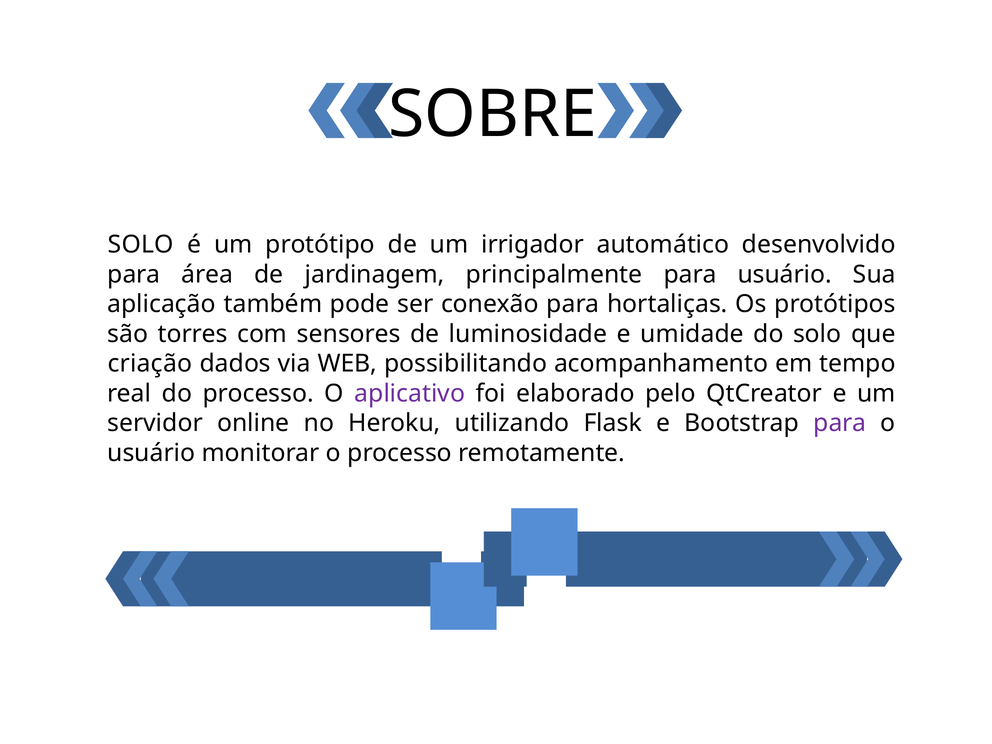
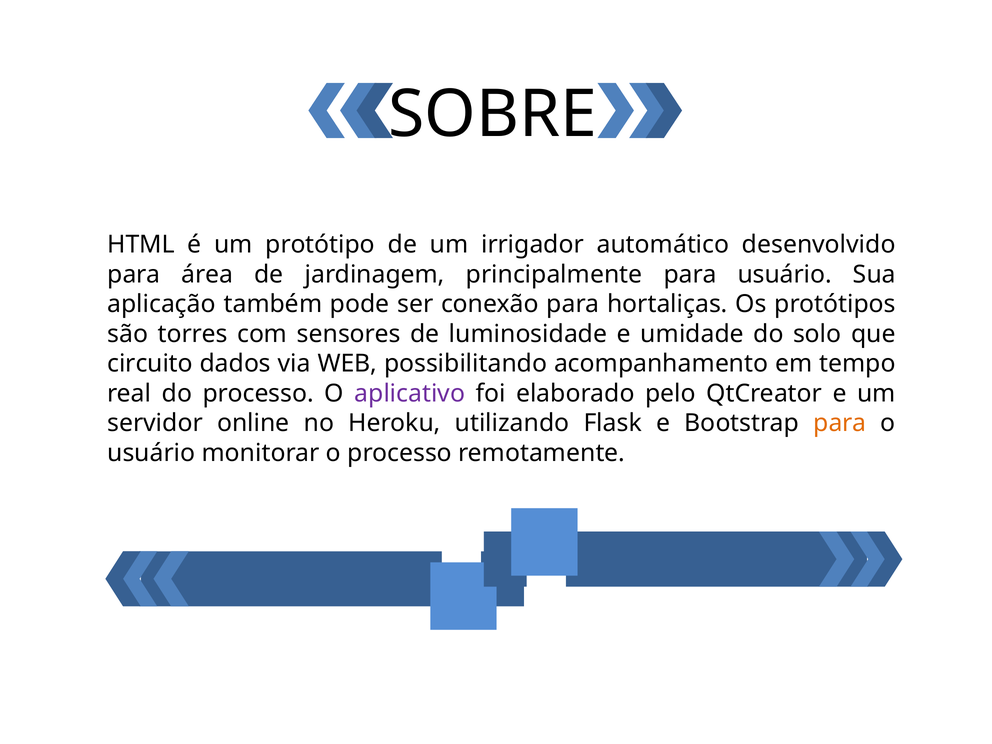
SOLO at (141, 245): SOLO -> HTML
criação: criação -> circuito
para at (840, 423) colour: purple -> orange
